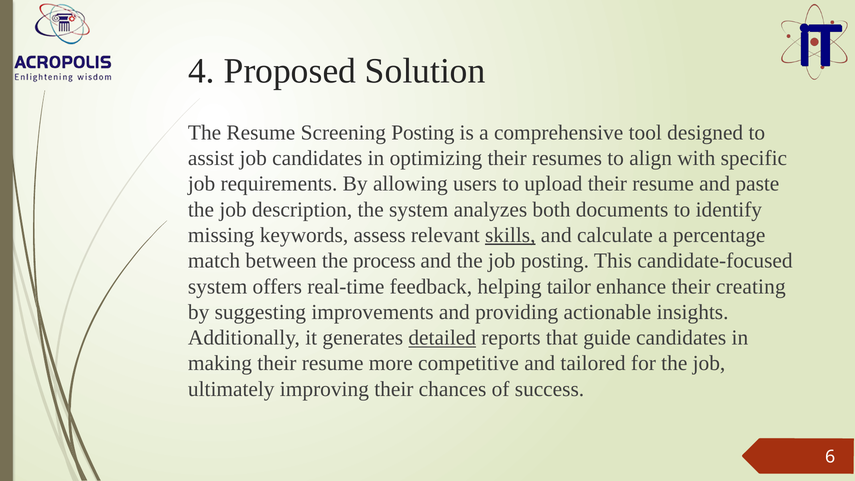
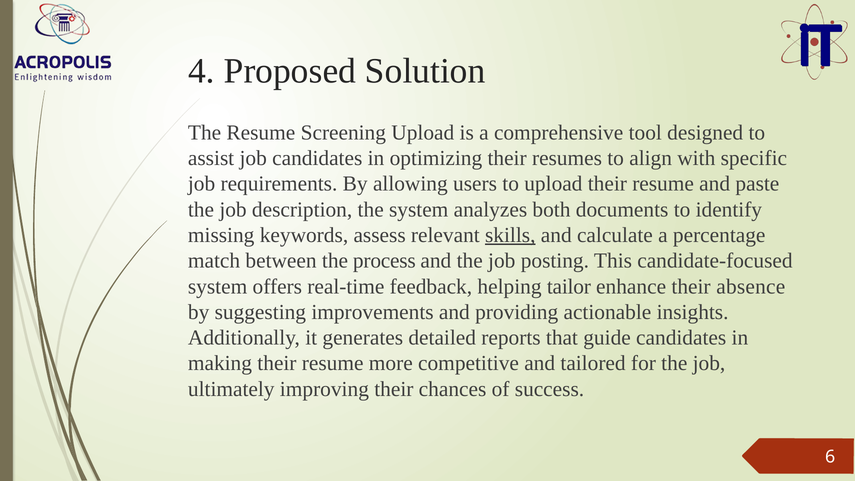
Screening Posting: Posting -> Upload
creating: creating -> absence
detailed underline: present -> none
